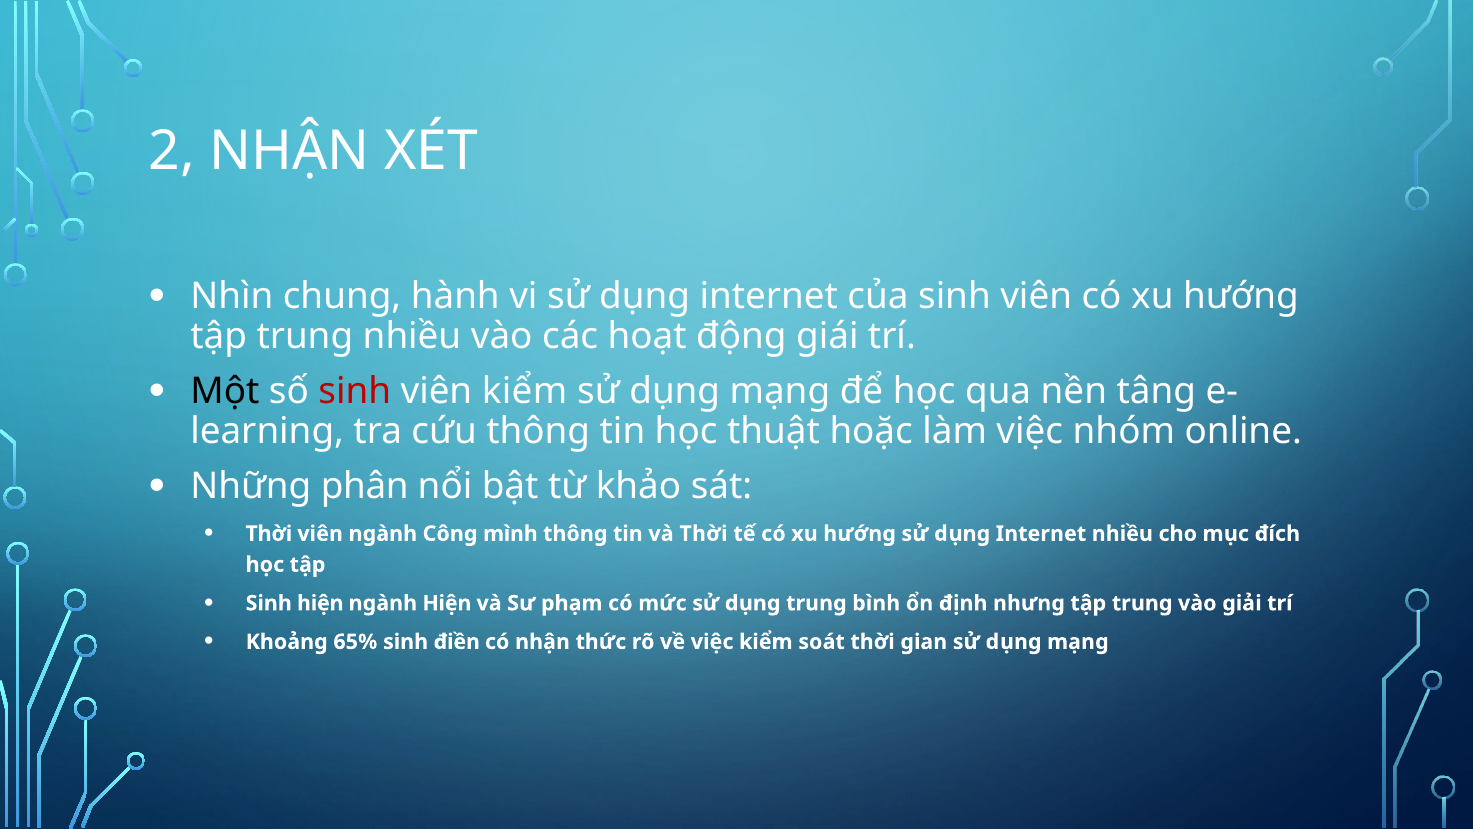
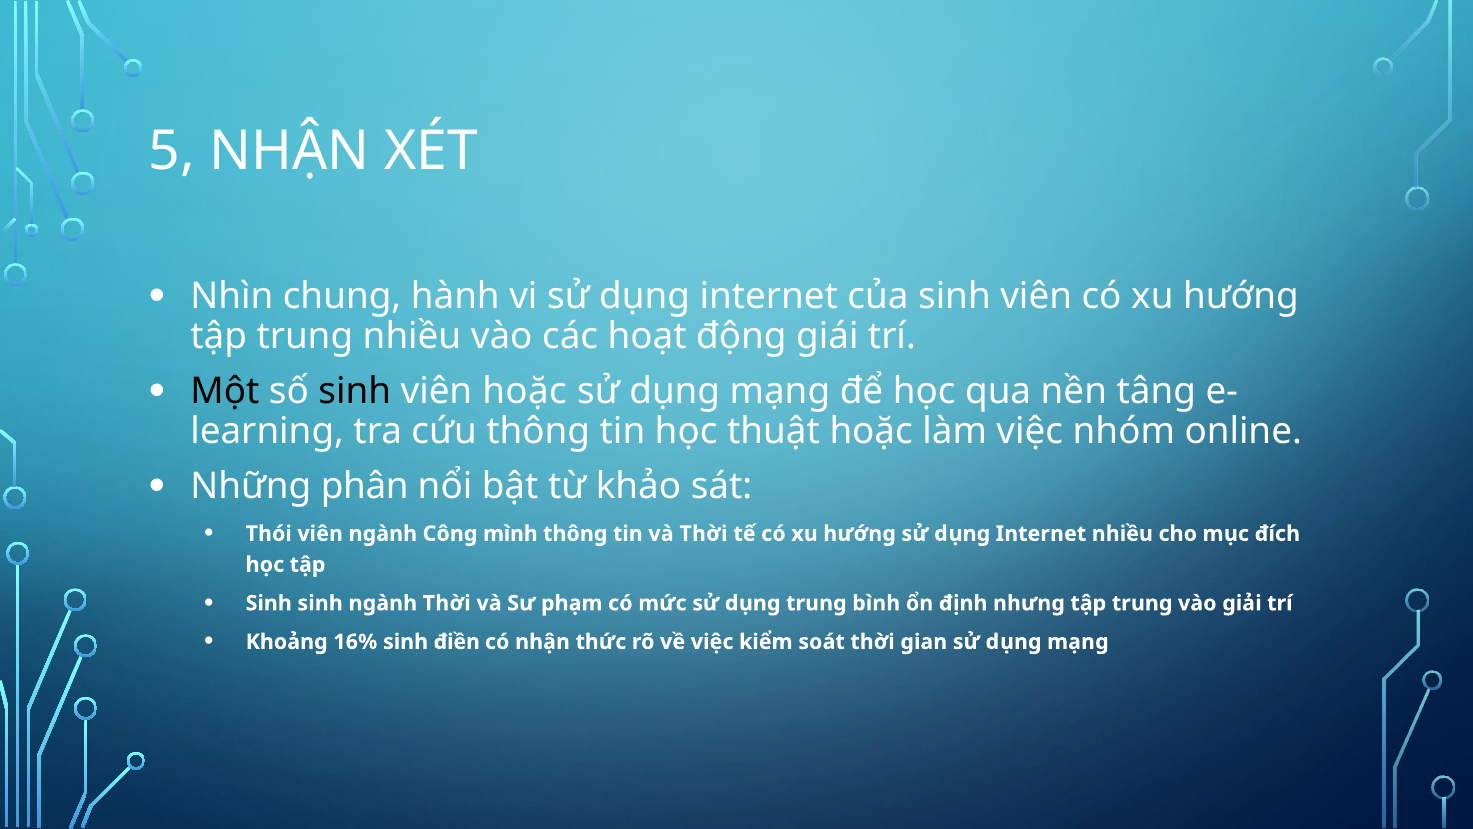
2: 2 -> 5
sinh at (355, 391) colour: red -> black
viên kiểm: kiểm -> hoặc
Thời at (269, 533): Thời -> Thói
Sinh hiện: hiện -> sinh
ngành Hiện: Hiện -> Thời
65%: 65% -> 16%
